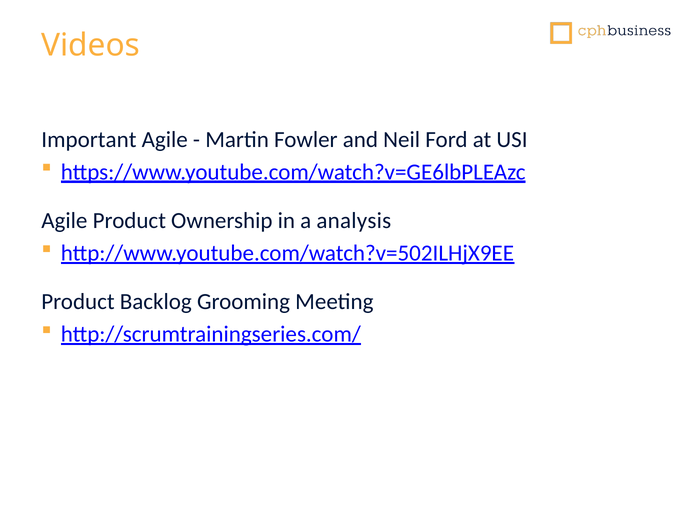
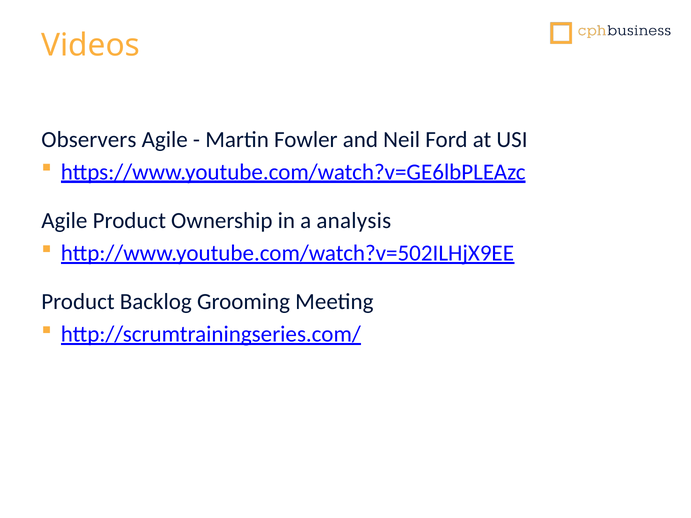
Important: Important -> Observers
